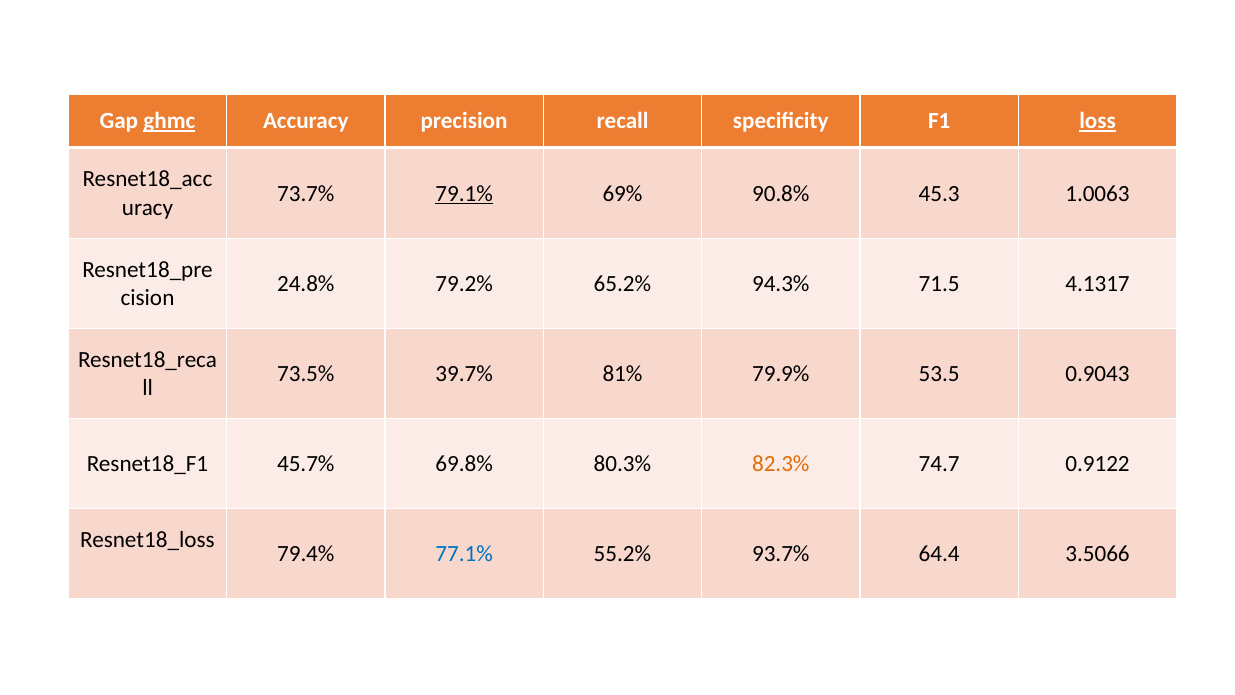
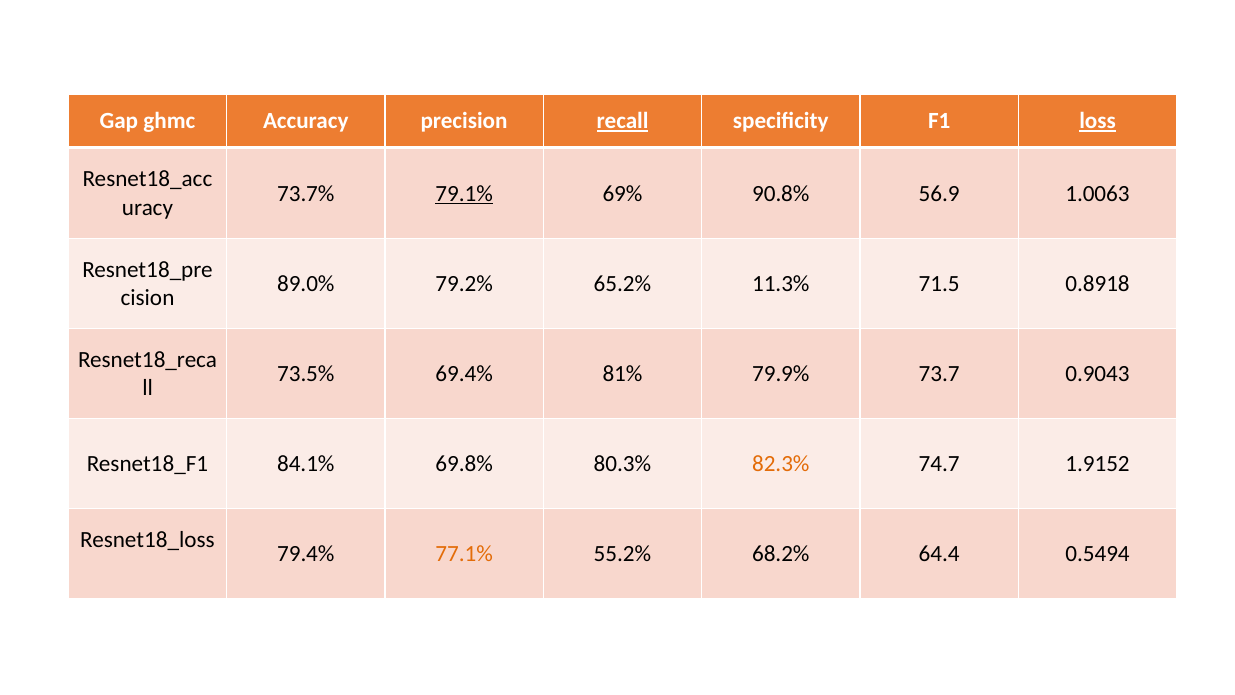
ghmc underline: present -> none
recall underline: none -> present
45.3: 45.3 -> 56.9
24.8%: 24.8% -> 89.0%
94.3%: 94.3% -> 11.3%
4.1317: 4.1317 -> 0.8918
39.7%: 39.7% -> 69.4%
53.5: 53.5 -> 73.7
45.7%: 45.7% -> 84.1%
0.9122: 0.9122 -> 1.9152
77.1% colour: blue -> orange
93.7%: 93.7% -> 68.2%
3.5066: 3.5066 -> 0.5494
